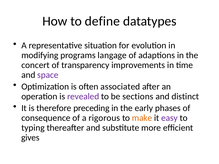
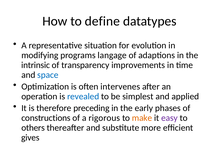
concert: concert -> intrinsic
space colour: purple -> blue
associated: associated -> intervenes
revealed colour: purple -> blue
sections: sections -> simplest
distinct: distinct -> applied
consequence: consequence -> constructions
typing: typing -> others
